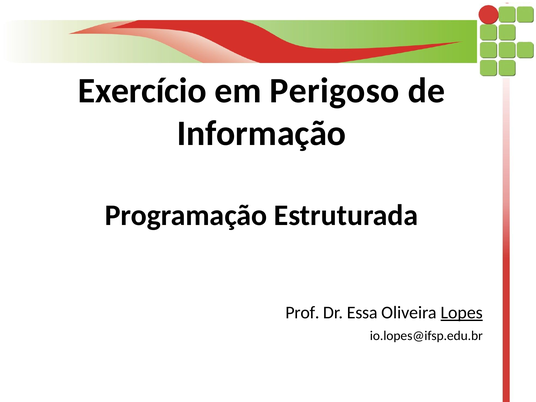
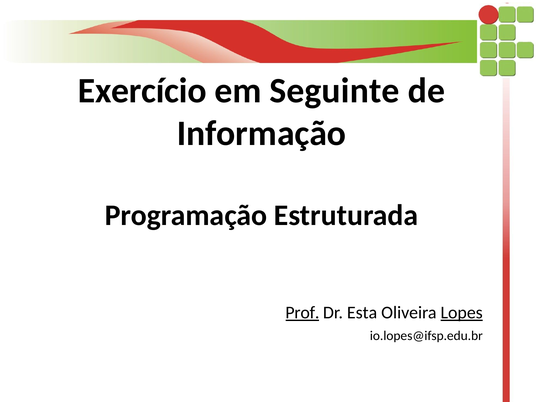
Perigoso: Perigoso -> Seguinte
Prof underline: none -> present
Essa: Essa -> Esta
